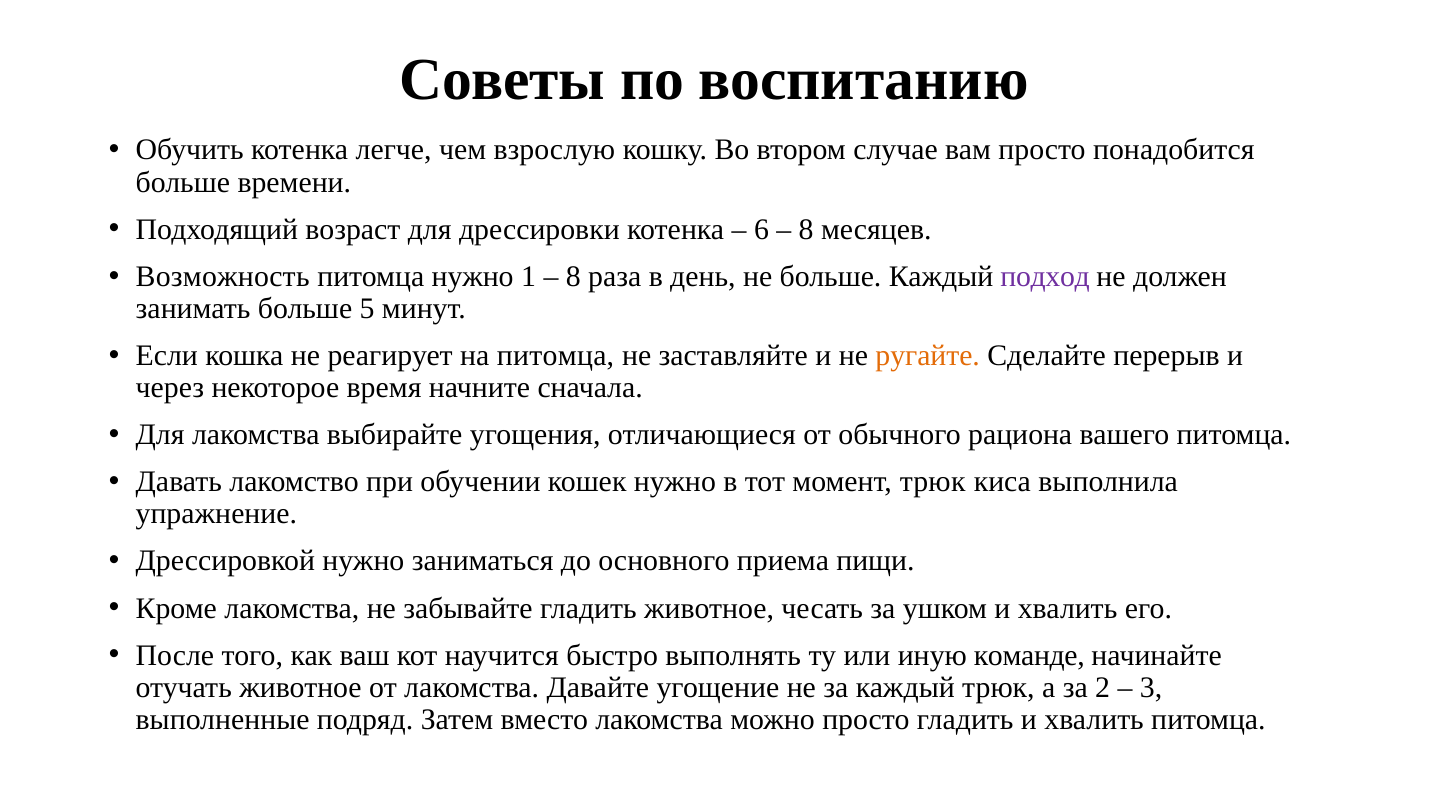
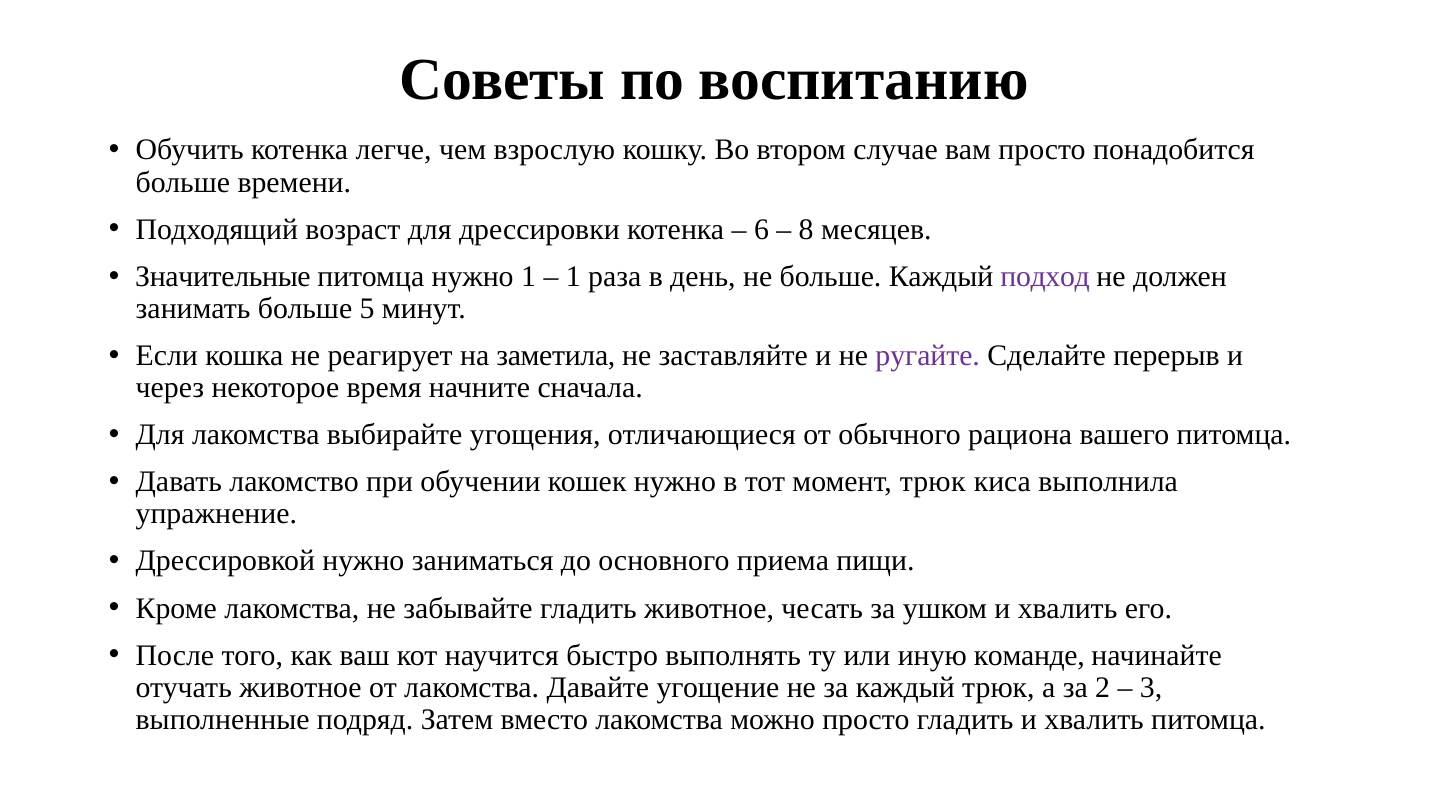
Возможность: Возможность -> Значительные
8 at (573, 276): 8 -> 1
на питомца: питомца -> заметила
ругайте colour: orange -> purple
